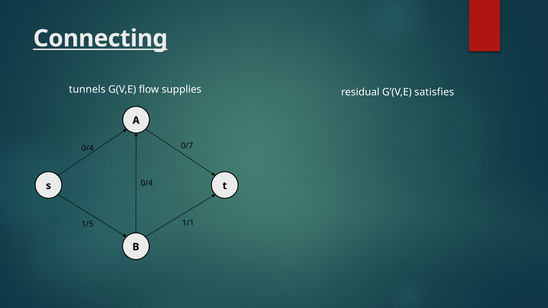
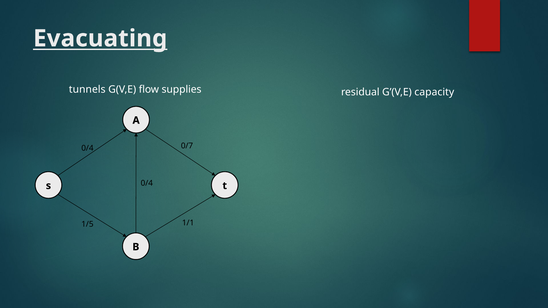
Connecting: Connecting -> Evacuating
satisfies: satisfies -> capacity
